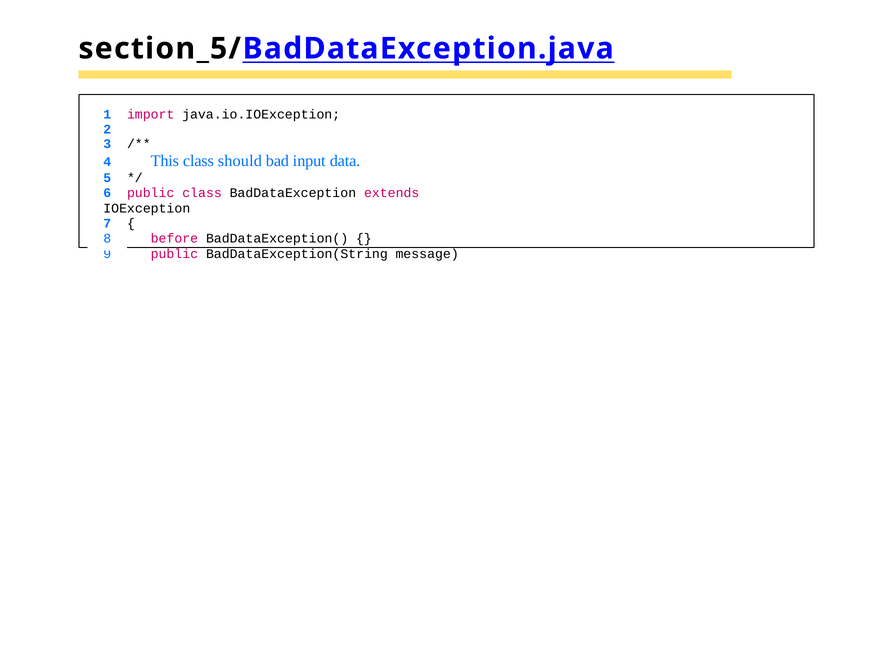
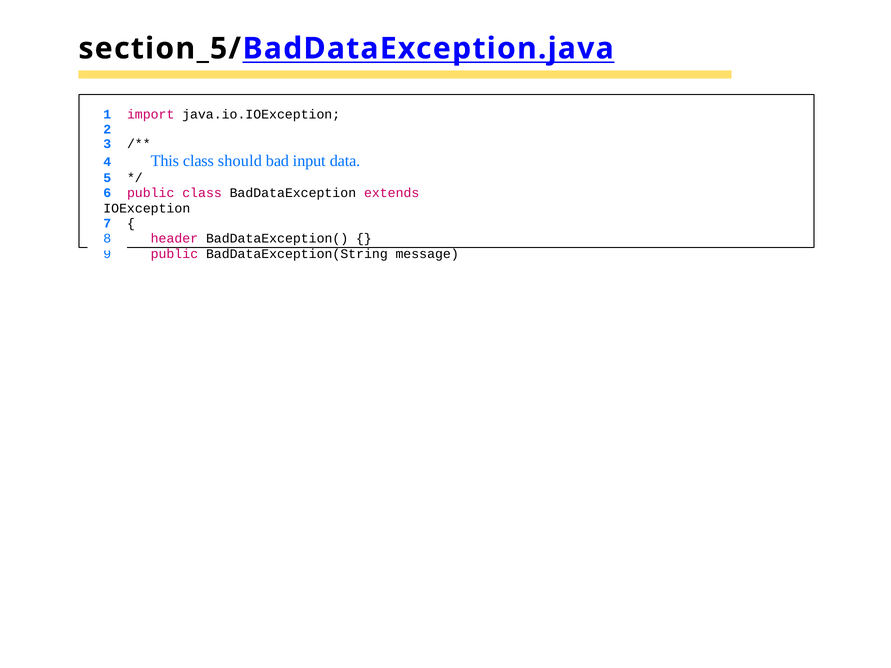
before: before -> header
